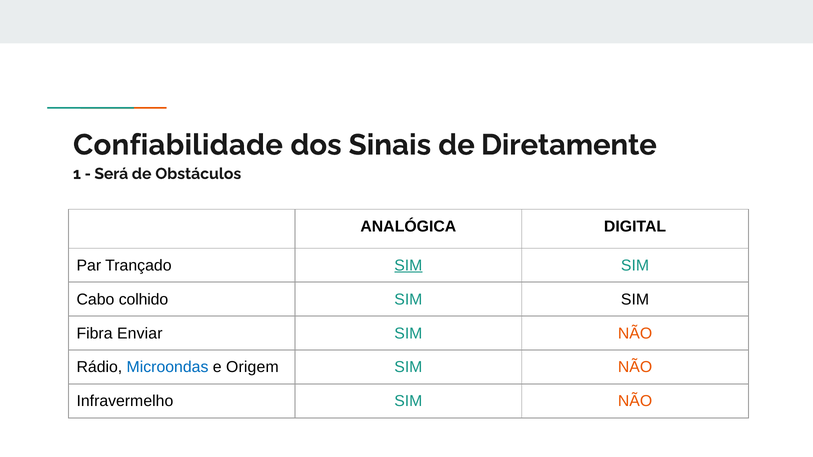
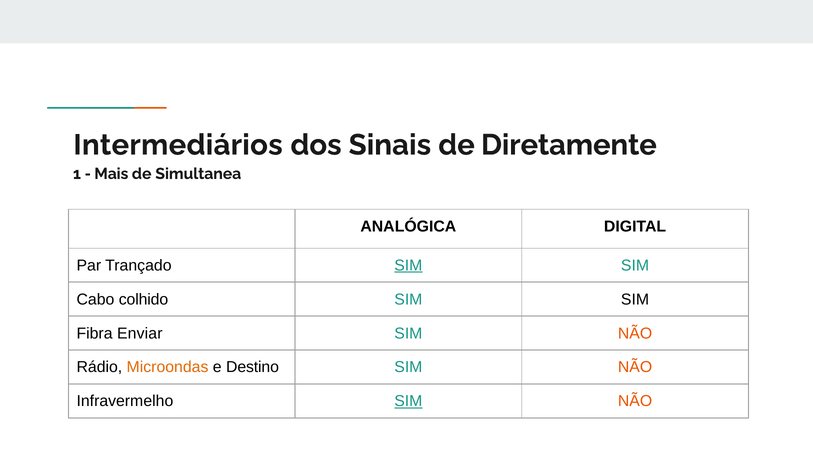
Confiabilidade: Confiabilidade -> Intermediários
Será: Será -> Mais
Obstáculos: Obstáculos -> Simultanea
Microondas colour: blue -> orange
Origem: Origem -> Destino
SIM at (408, 402) underline: none -> present
